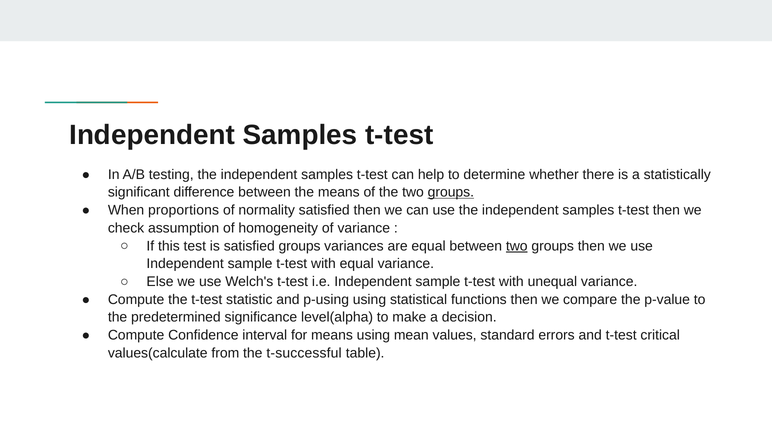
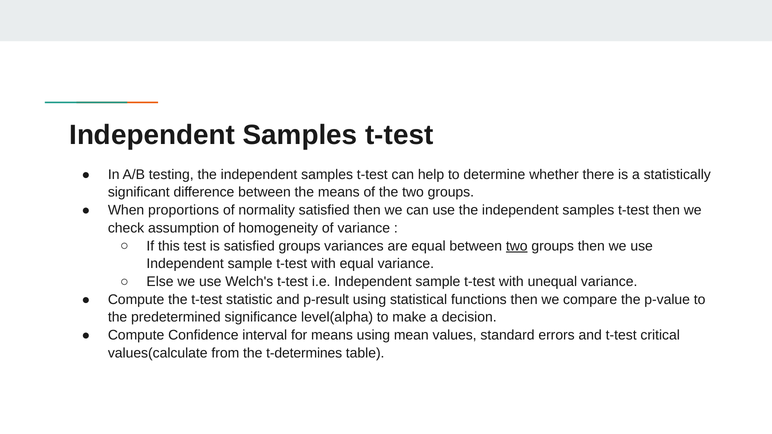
groups at (451, 192) underline: present -> none
p-using: p-using -> p-result
t-successful: t-successful -> t-determines
